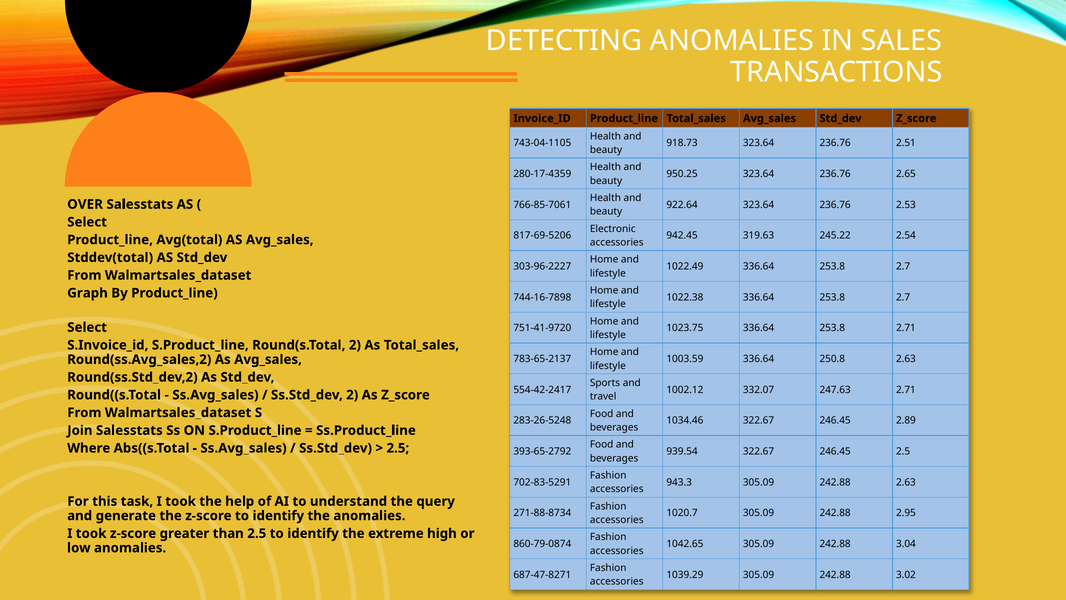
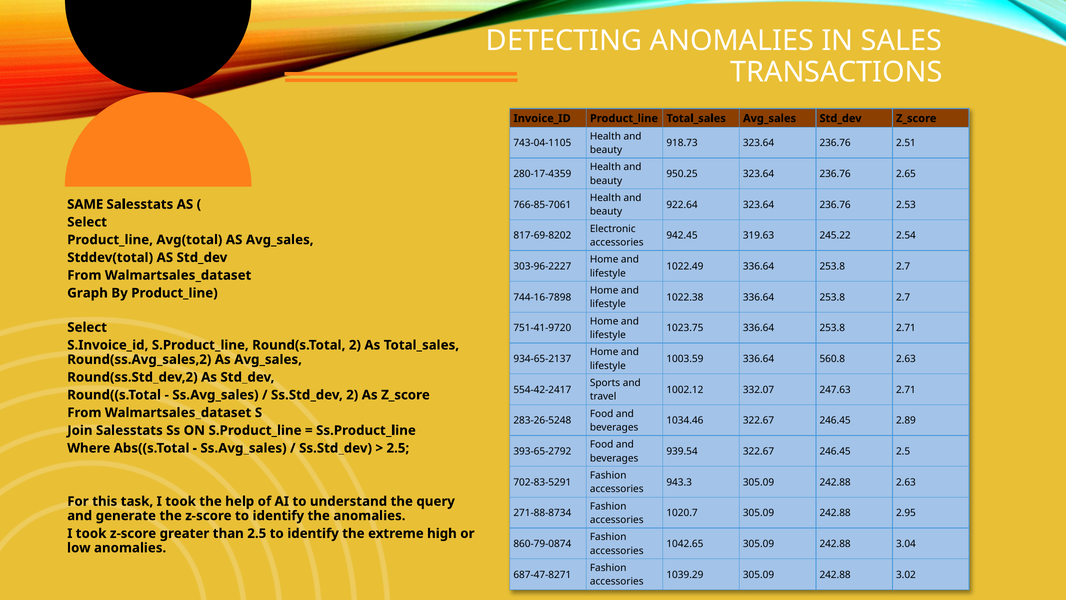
OVER: OVER -> SAME
817-69-5206: 817-69-5206 -> 817-69-8202
783-65-2137: 783-65-2137 -> 934-65-2137
250.8: 250.8 -> 560.8
